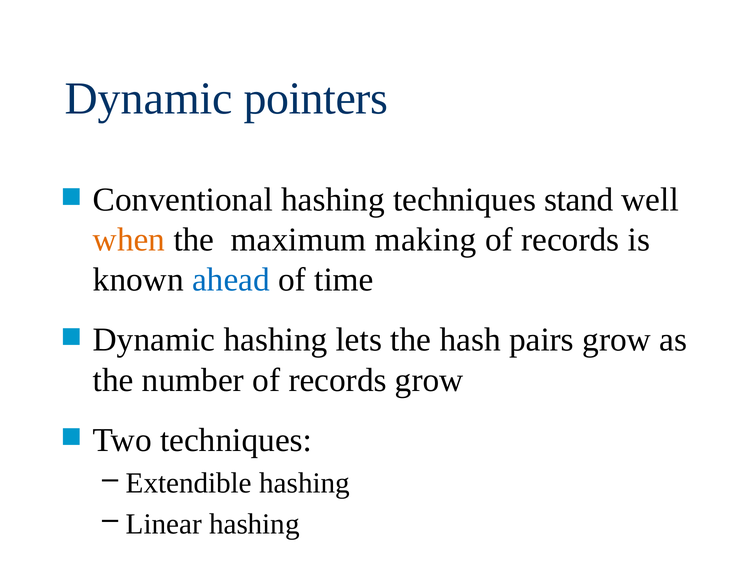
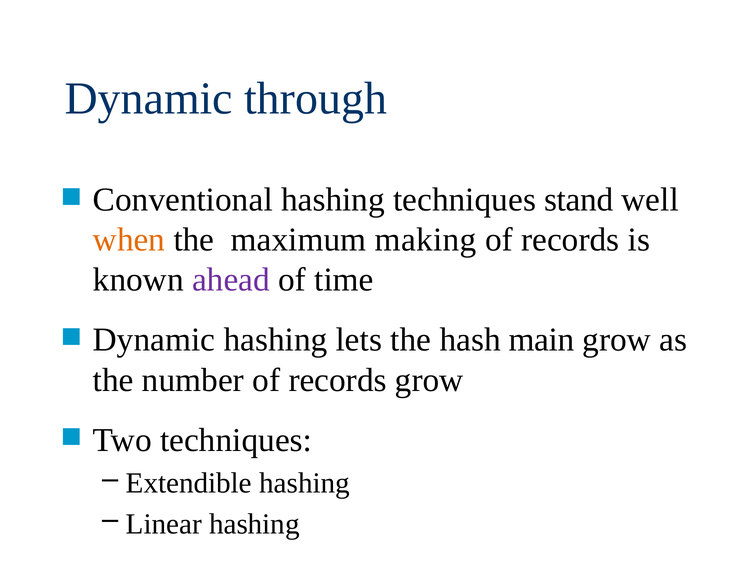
pointers: pointers -> through
ahead colour: blue -> purple
pairs: pairs -> main
